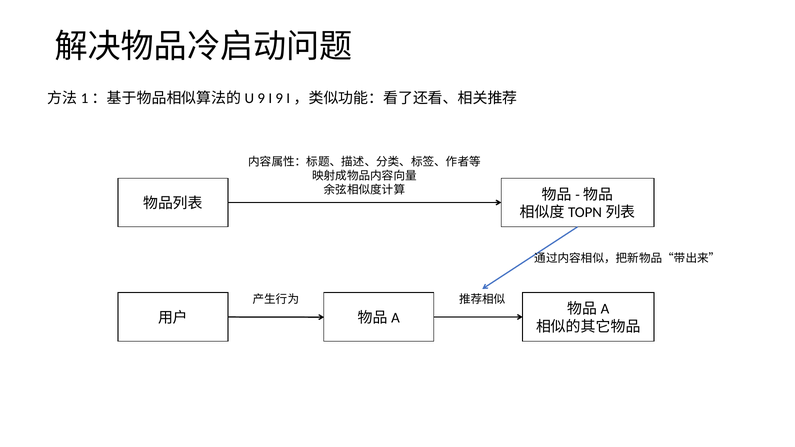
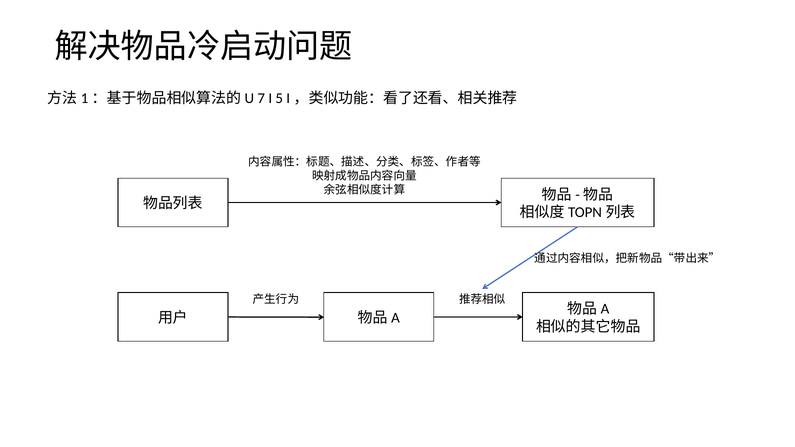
9 at (261, 98): 9 -> 7
I 9: 9 -> 5
